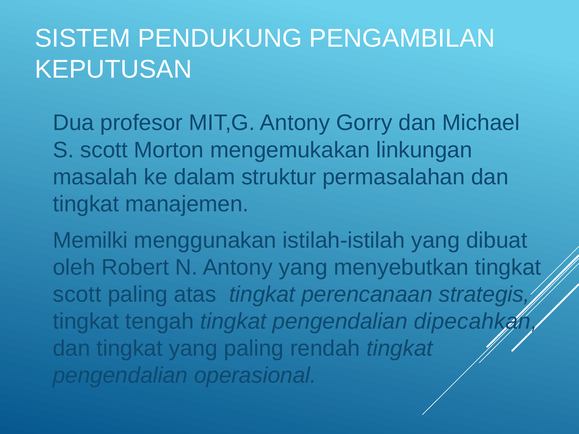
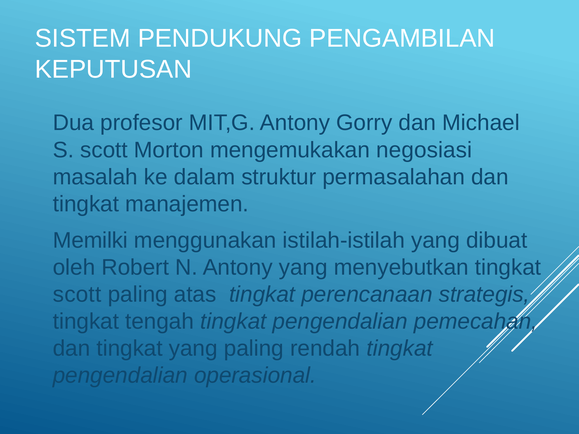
linkungan: linkungan -> negosiasi
dipecahkan: dipecahkan -> pemecahan
